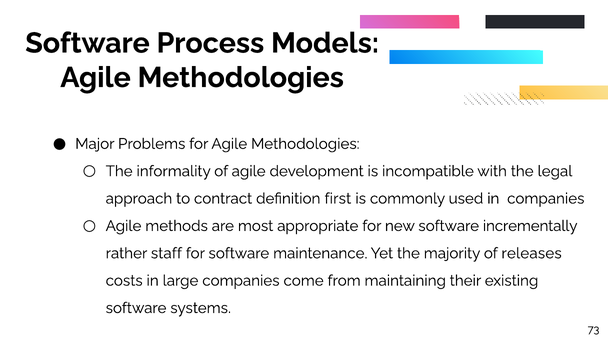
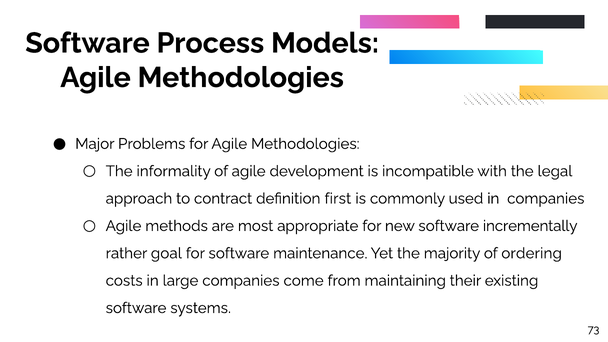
staff: staff -> goal
releases: releases -> ordering
